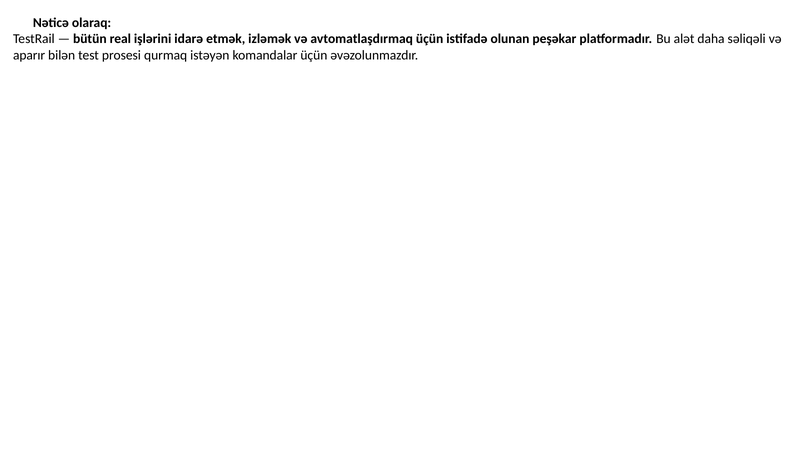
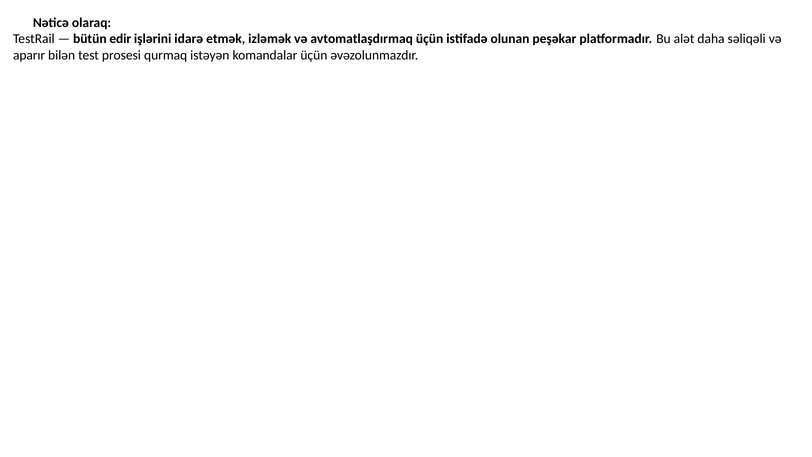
real: real -> edir
